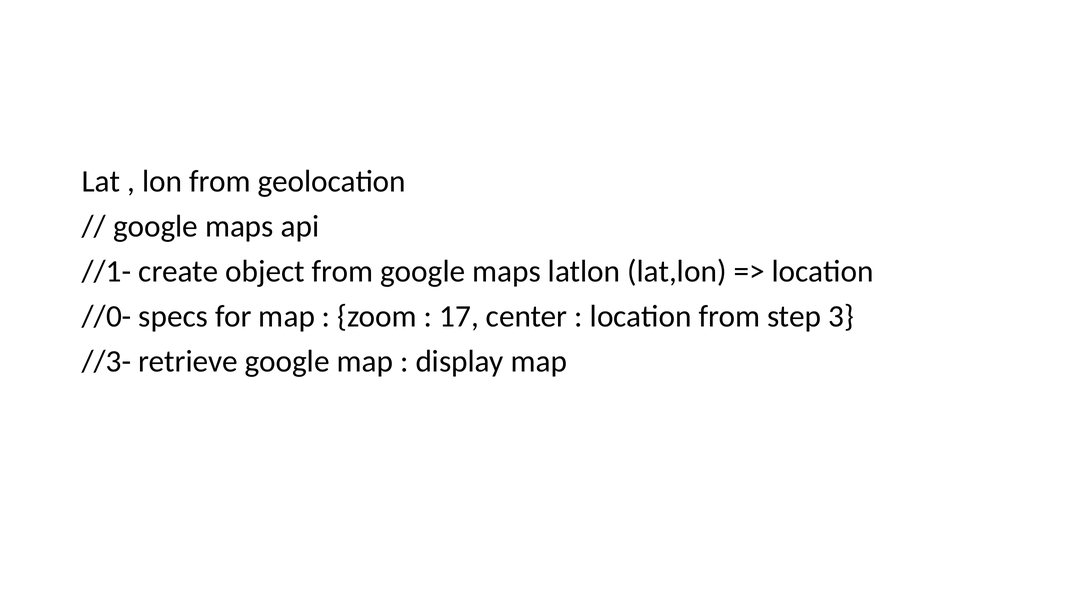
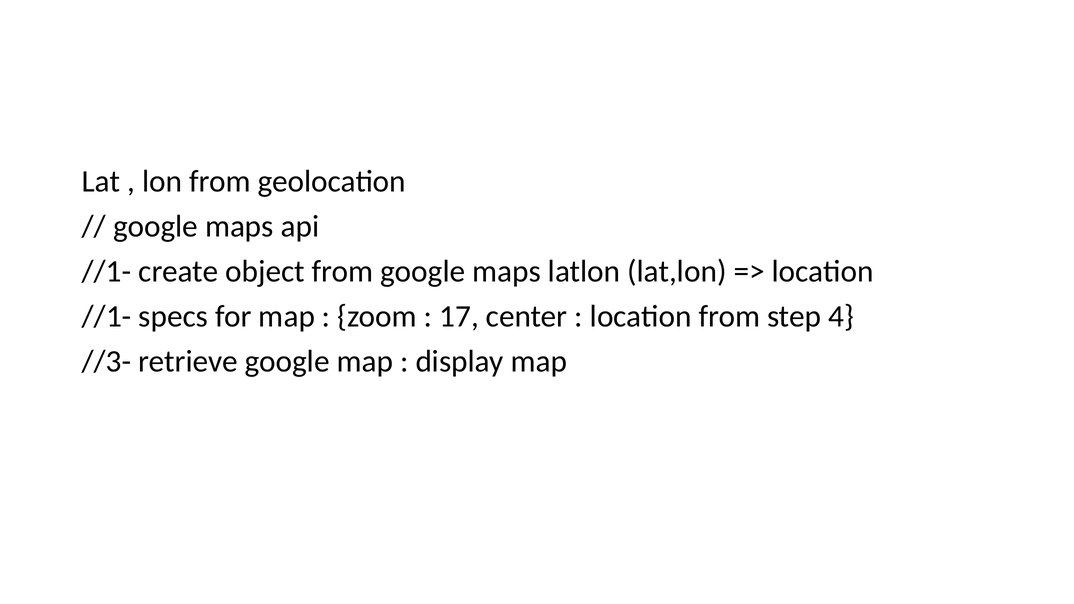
//0- at (107, 317): //0- -> //1-
3: 3 -> 4
